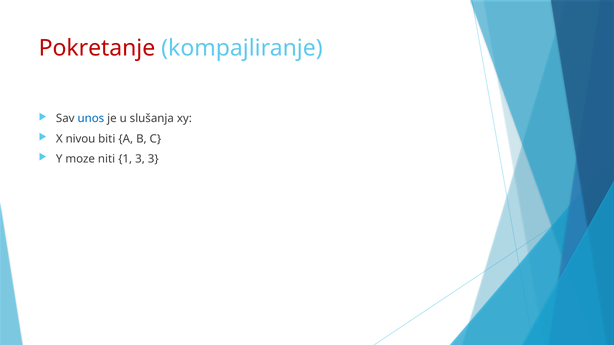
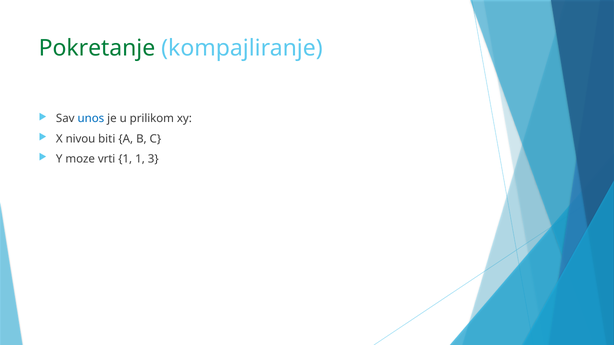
Pokretanje colour: red -> green
slušanja: slušanja -> prilikom
niti: niti -> vrti
1 3: 3 -> 1
